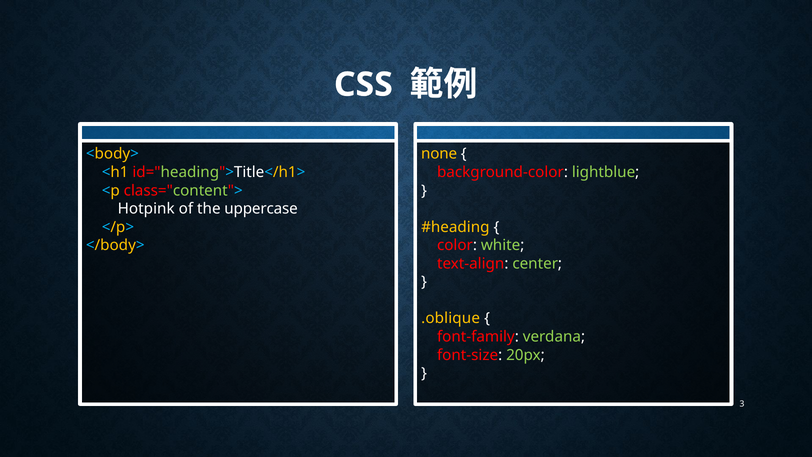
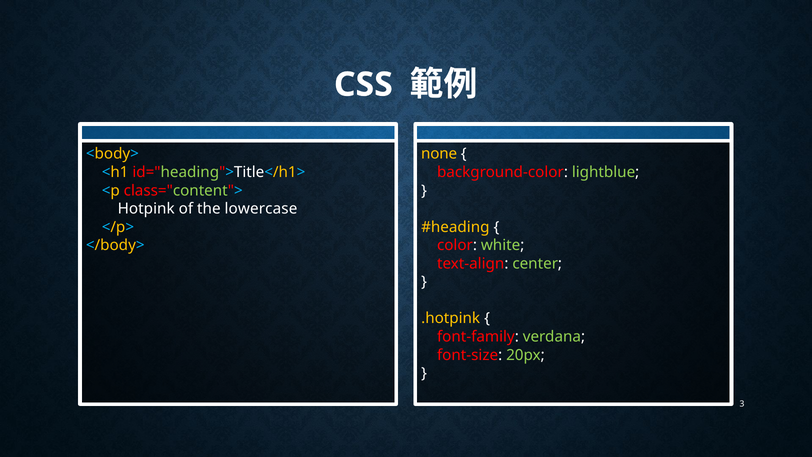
uppercase: uppercase -> lowercase
.oblique: .oblique -> .hotpink
